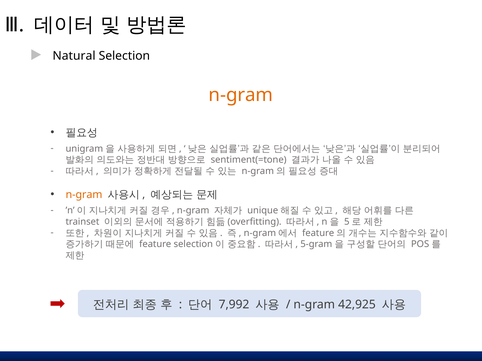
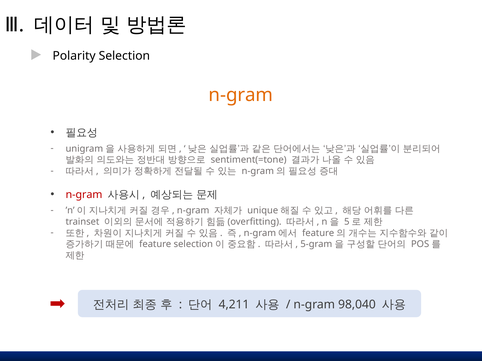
Natural: Natural -> Polarity
n-gram at (84, 195) colour: orange -> red
7,992: 7,992 -> 4,211
42,925: 42,925 -> 98,040
